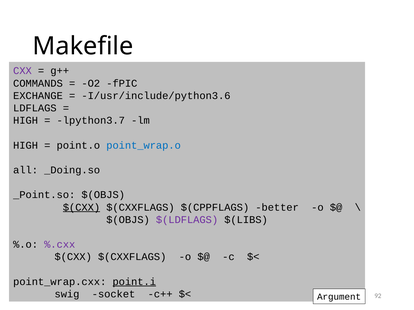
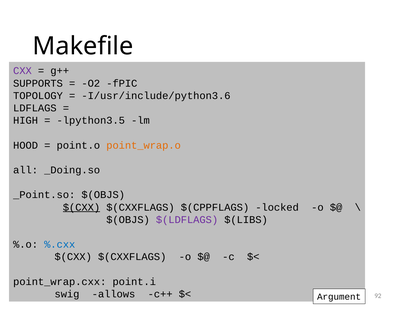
COMMANDS: COMMANDS -> SUPPORTS
EXCHANGE: EXCHANGE -> TOPOLOGY
lpython3.7: lpython3.7 -> lpython3.5
HIGH at (26, 145): HIGH -> HOOD
point_wrap.o colour: blue -> orange
better: better -> locked
%.cxx colour: purple -> blue
point.i underline: present -> none
socket: socket -> allows
